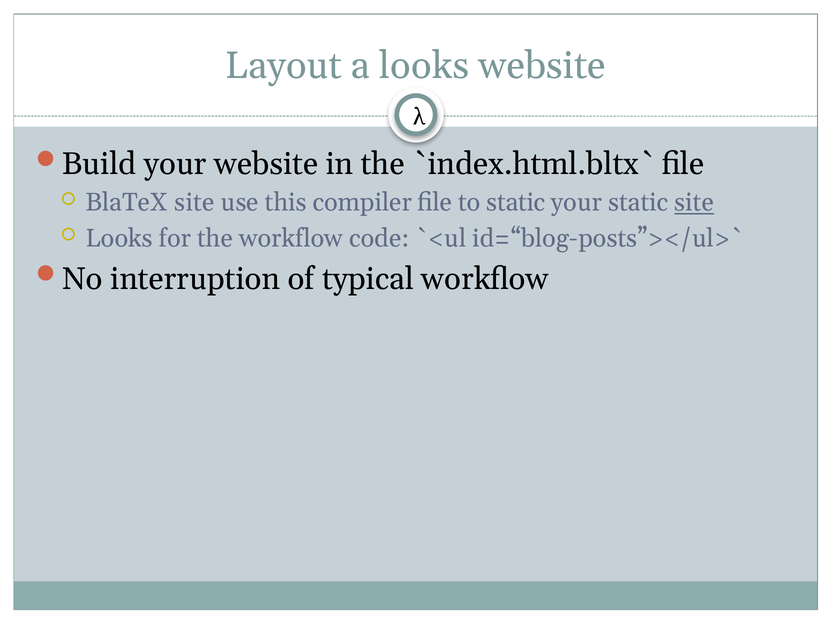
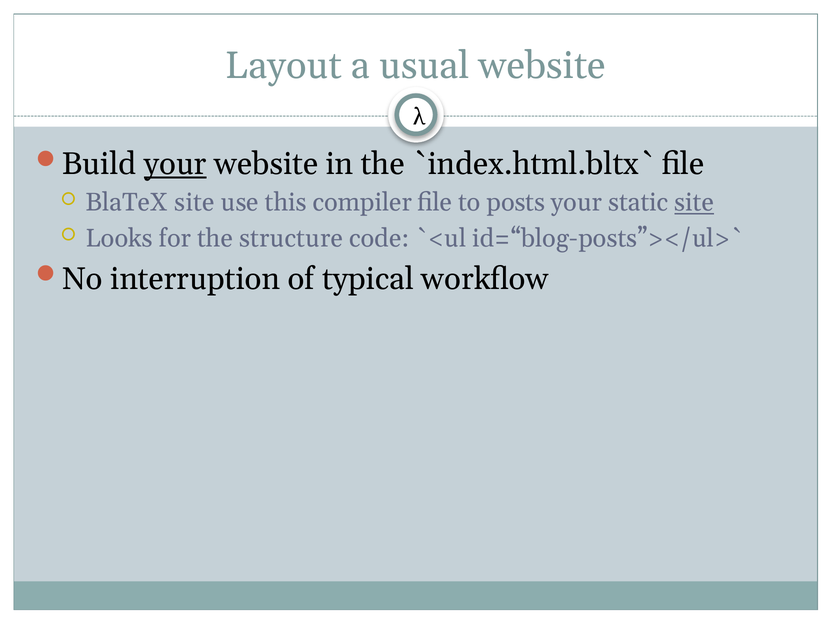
a looks: looks -> usual
your at (175, 164) underline: none -> present
to static: static -> posts
the workflow: workflow -> structure
